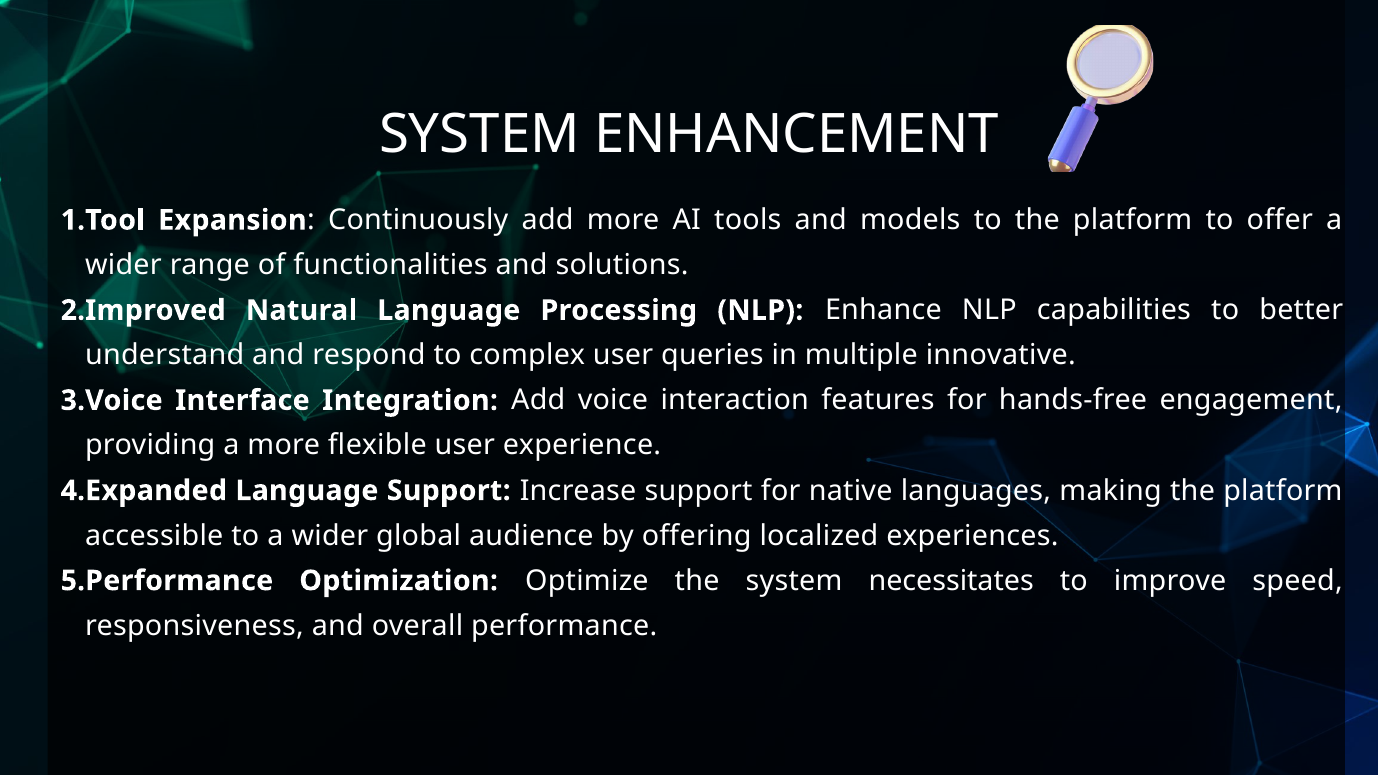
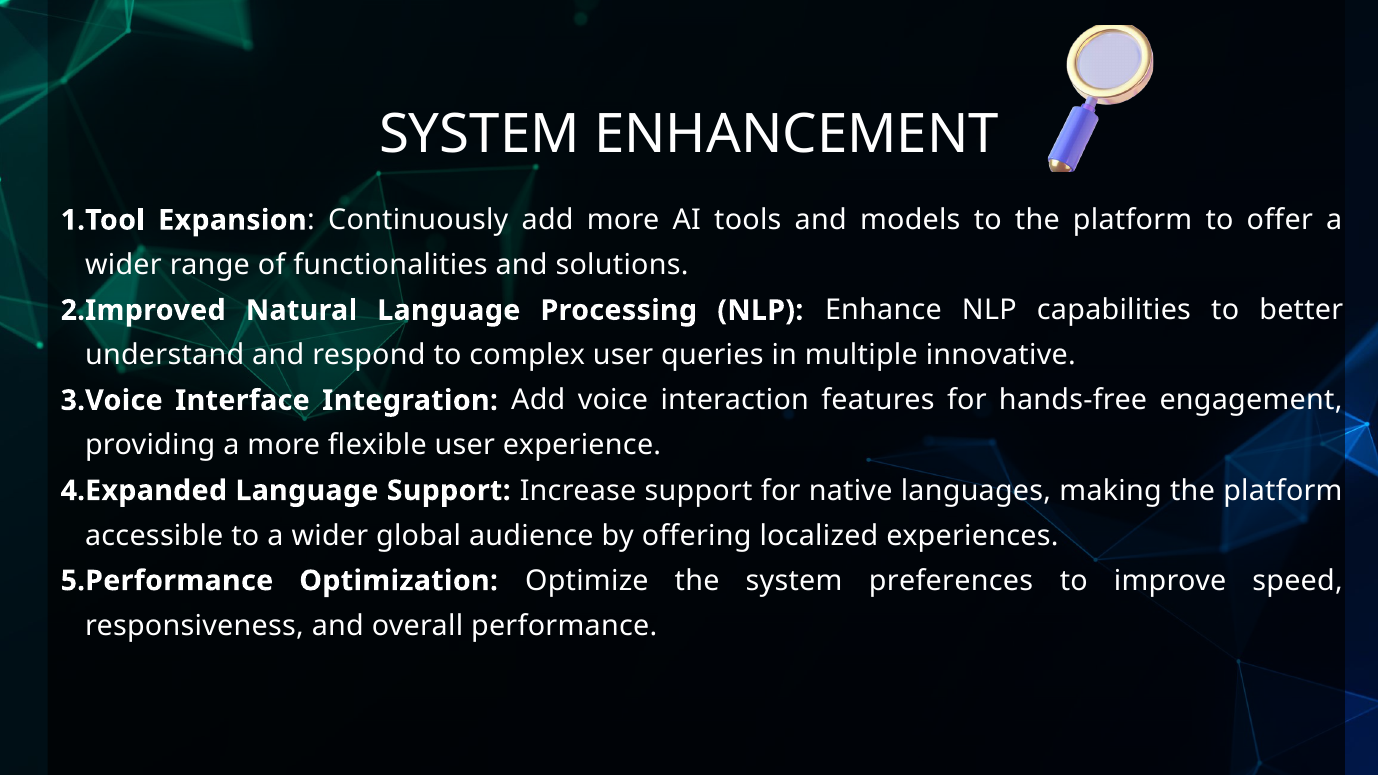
necessitates: necessitates -> preferences
